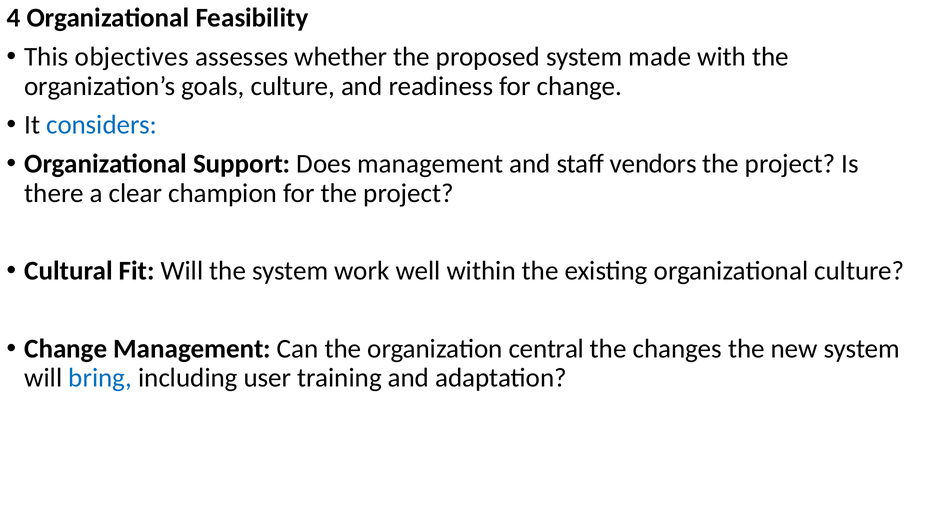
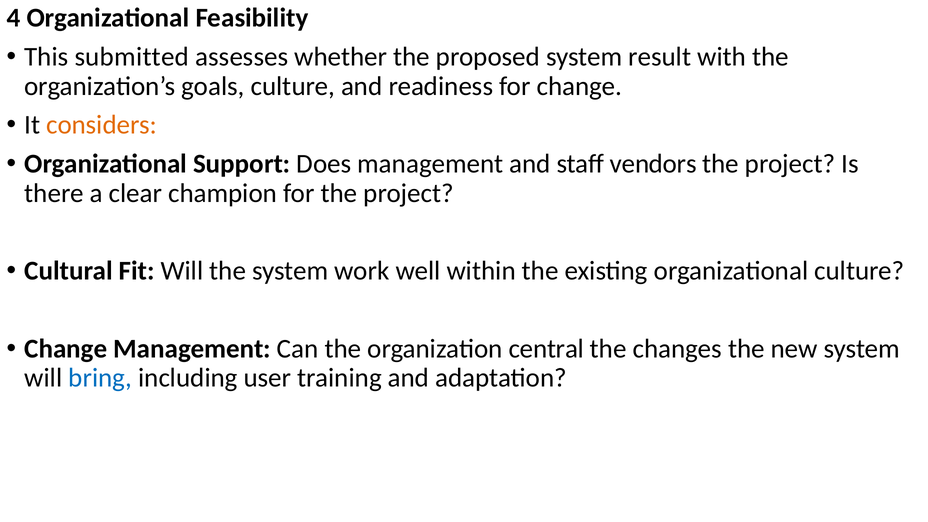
objectives: objectives -> submitted
made: made -> result
considers colour: blue -> orange
